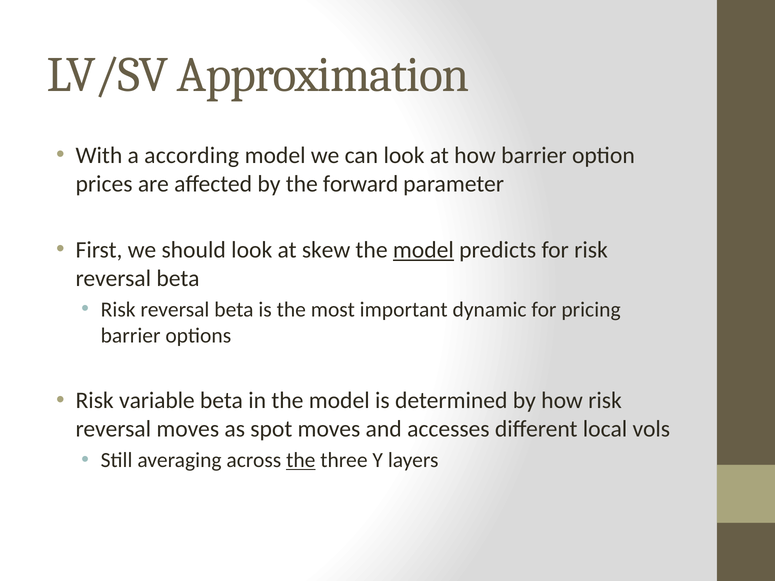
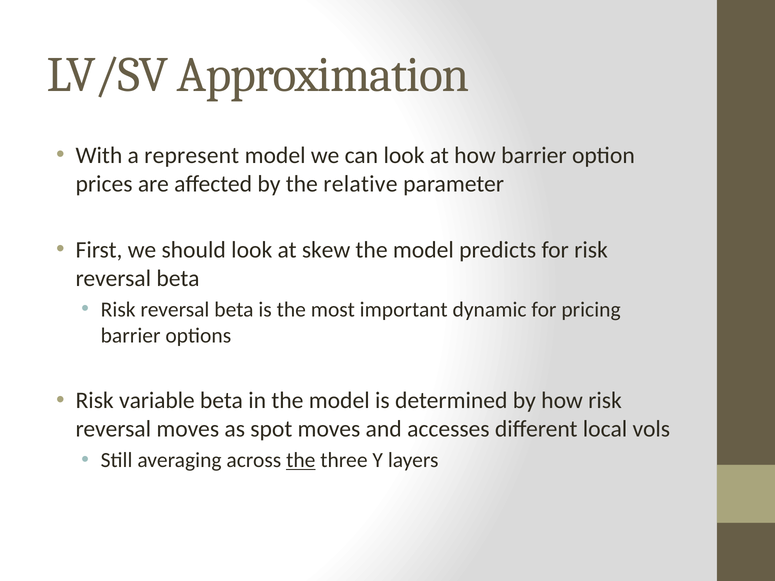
according: according -> represent
forward: forward -> relative
model at (423, 250) underline: present -> none
